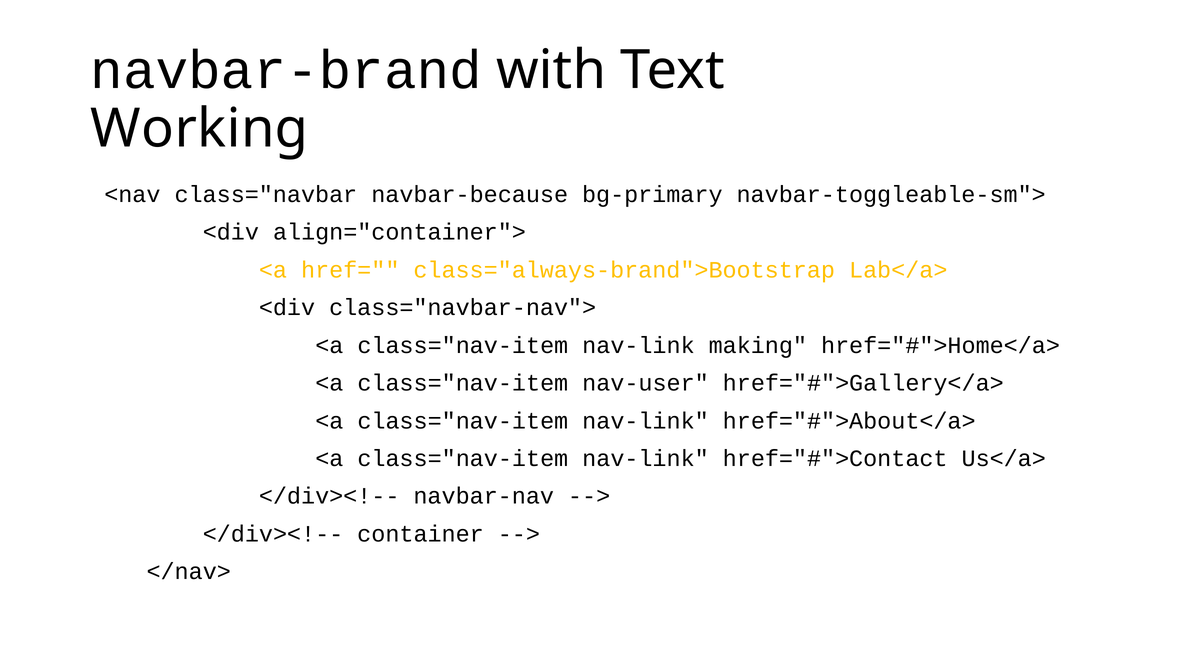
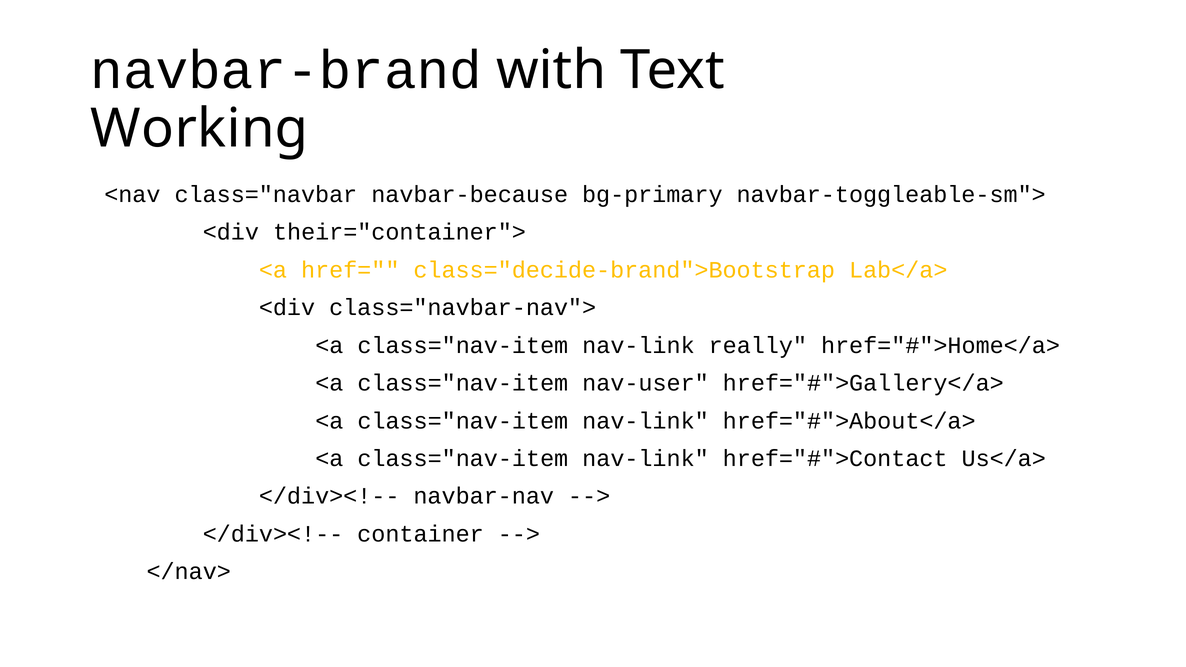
align="container">: align="container"> -> their="container">
class="always-brand">Bootstrap: class="always-brand">Bootstrap -> class="decide-brand">Bootstrap
making: making -> really
